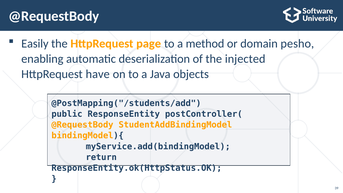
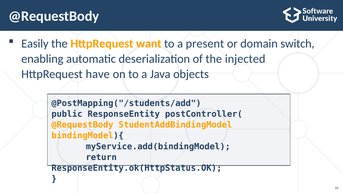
page: page -> want
method: method -> present
pesho: pesho -> switch
